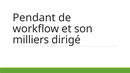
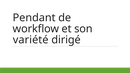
milliers: milliers -> variété
